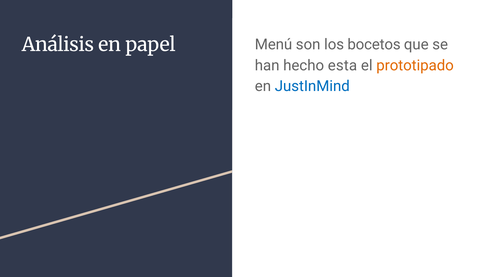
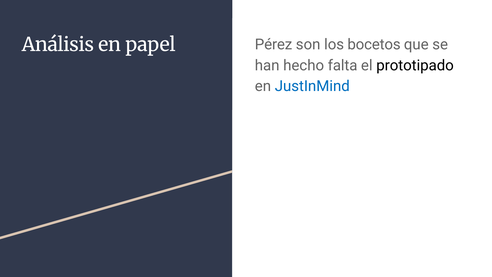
Menú: Menú -> Pérez
esta: esta -> falta
prototipado colour: orange -> black
